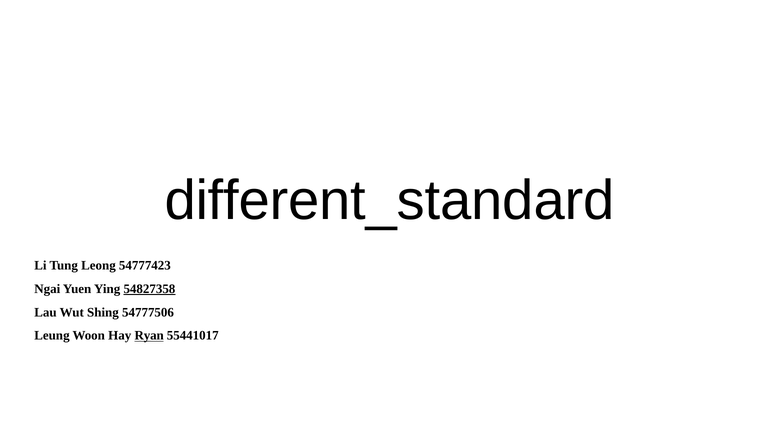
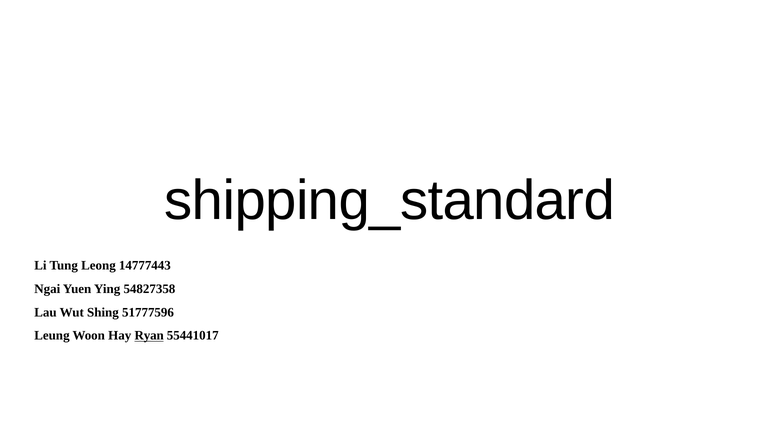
different_standard: different_standard -> shipping_standard
54777423: 54777423 -> 14777443
54827358 underline: present -> none
54777506: 54777506 -> 51777596
